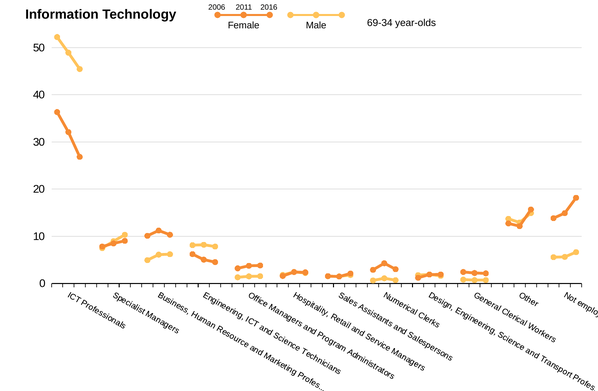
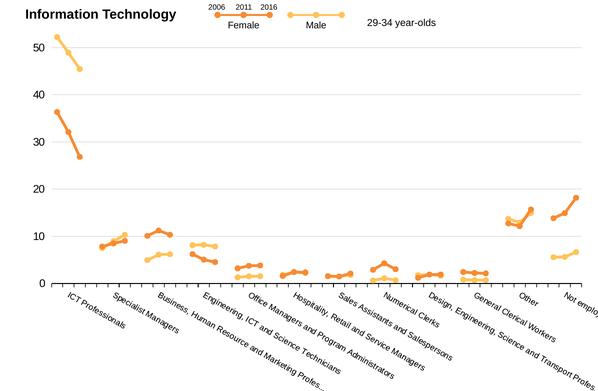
69-34: 69-34 -> 29-34
